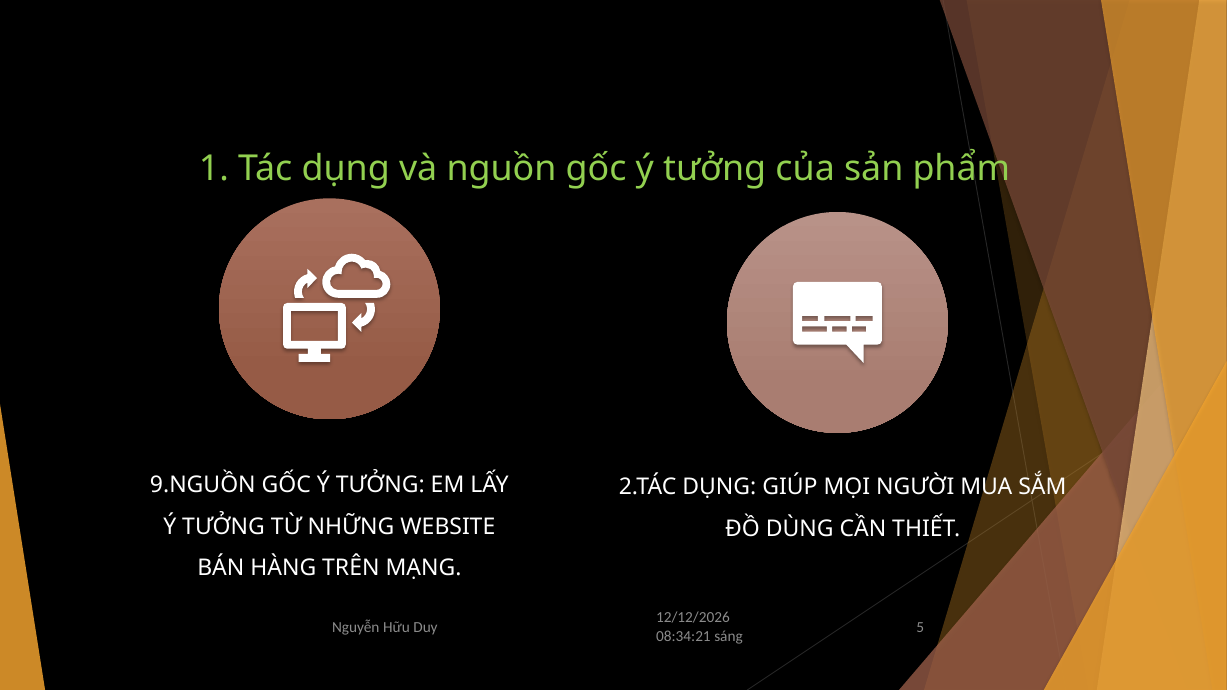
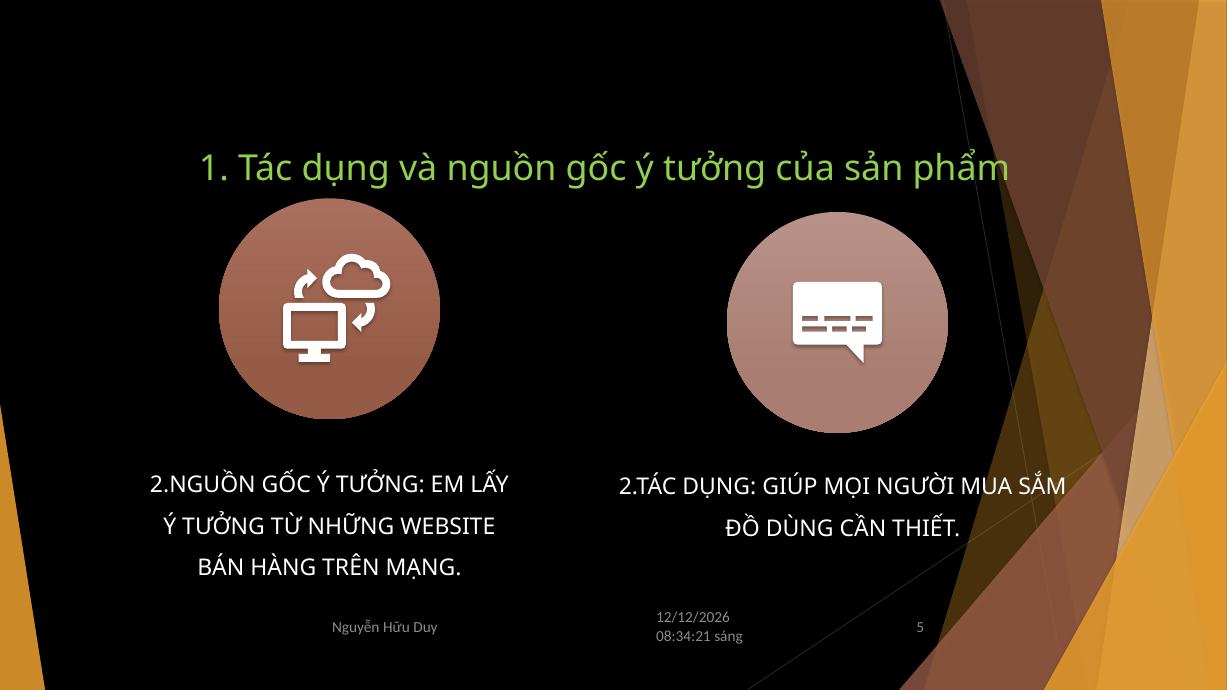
9.NGUỒN: 9.NGUỒN -> 2.NGUỒN
